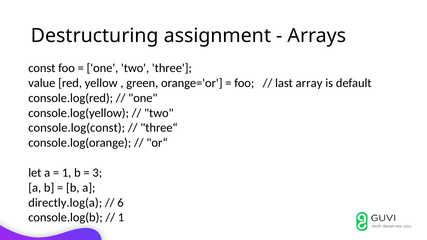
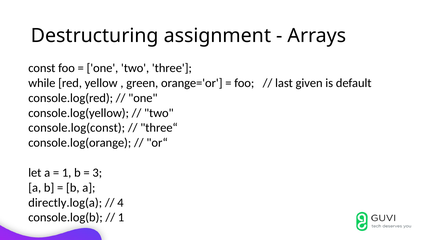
value: value -> while
array: array -> given
6: 6 -> 4
